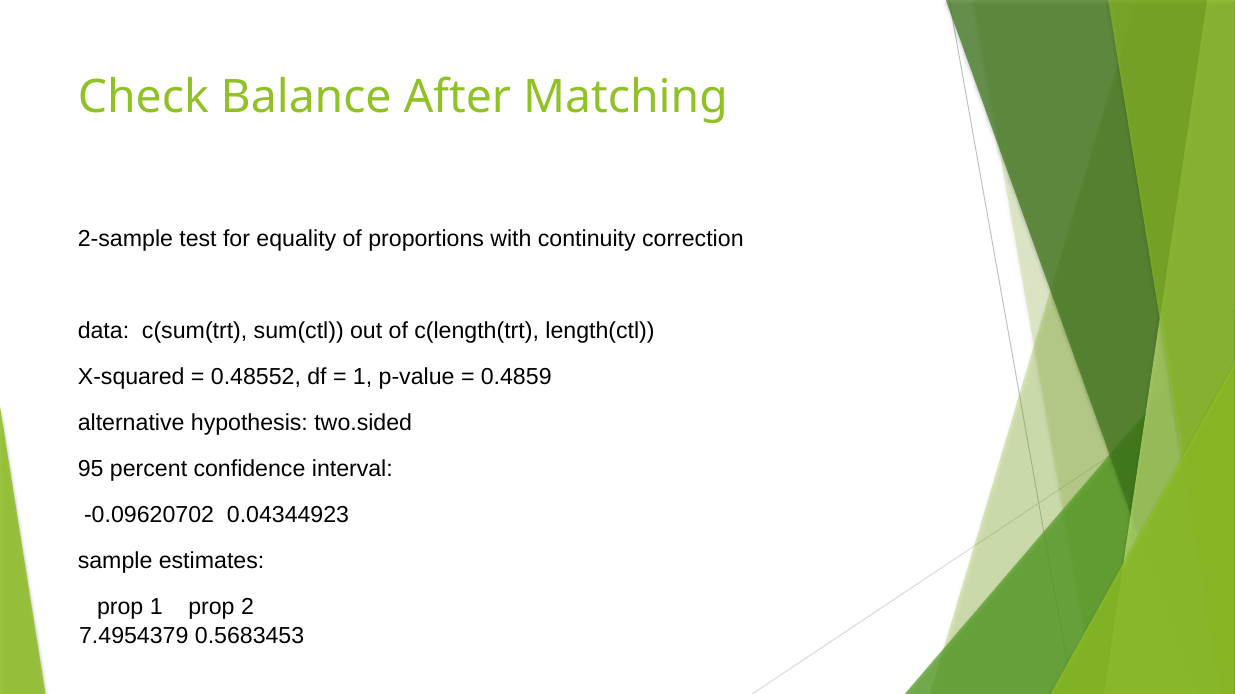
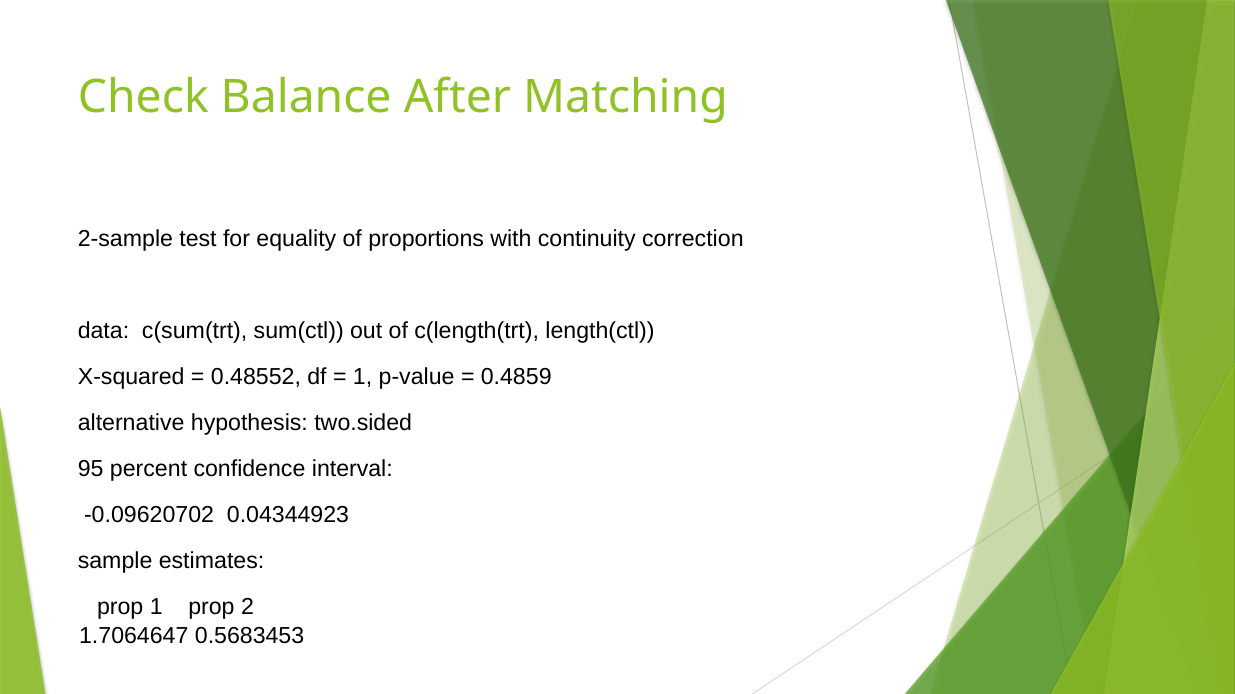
7.4954379: 7.4954379 -> 1.7064647
